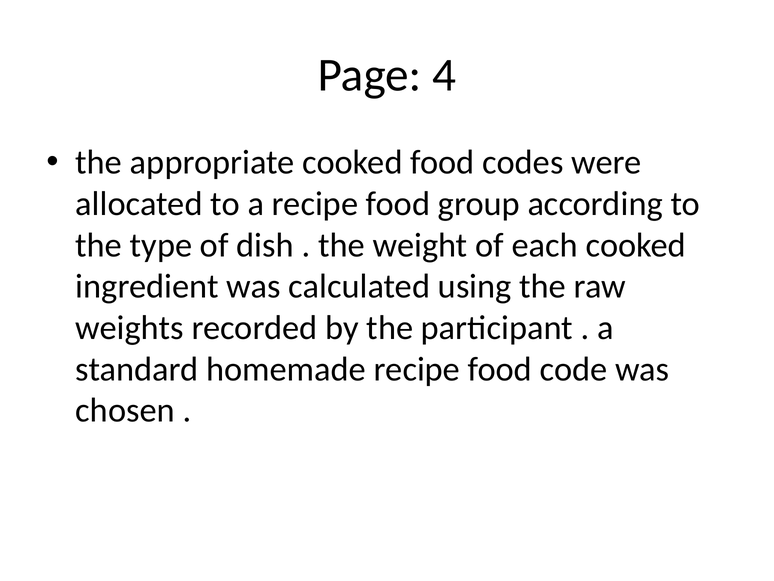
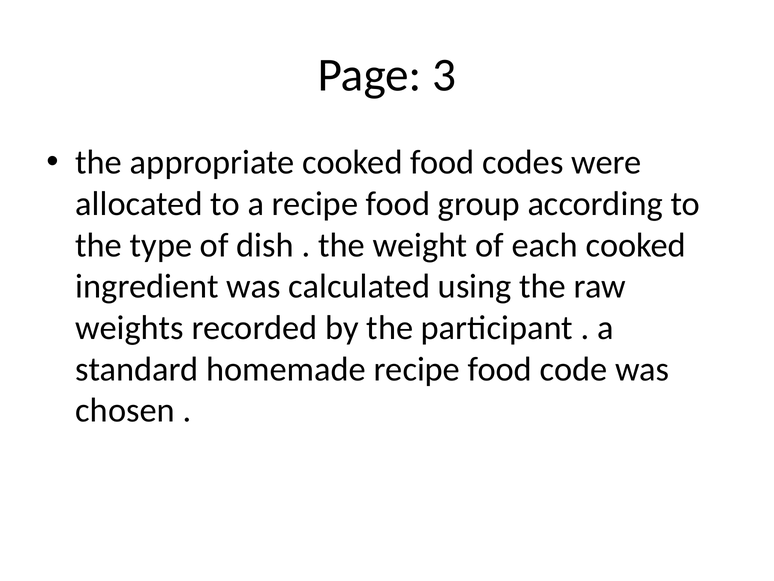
4: 4 -> 3
